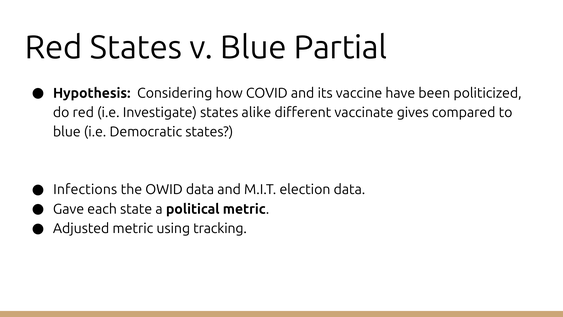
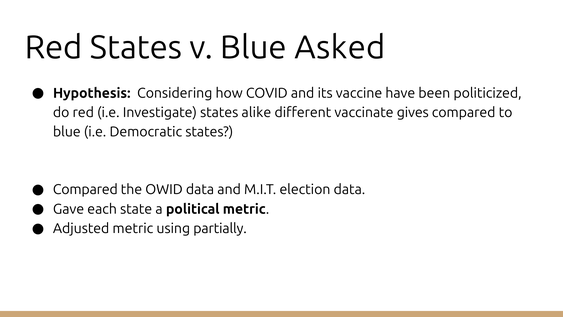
Partial: Partial -> Asked
Infections at (85, 189): Infections -> Compared
tracking: tracking -> partially
